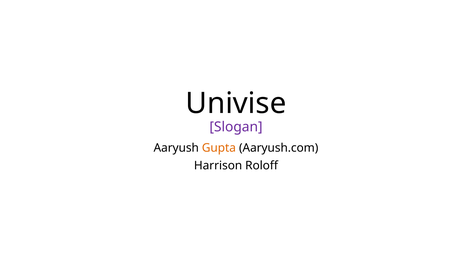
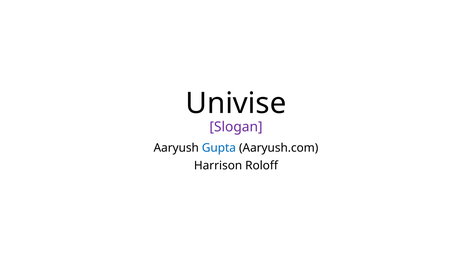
Gupta colour: orange -> blue
